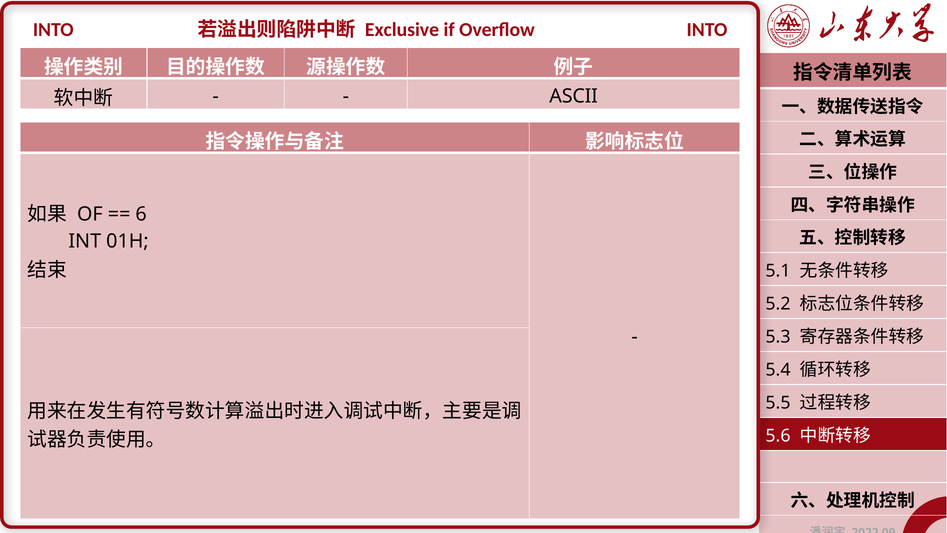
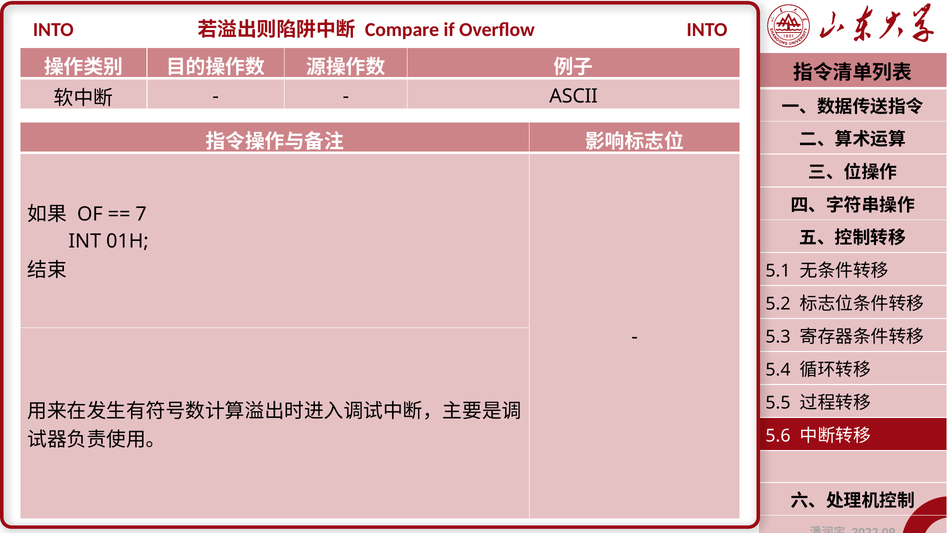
Exclusive: Exclusive -> Compare
6: 6 -> 7
